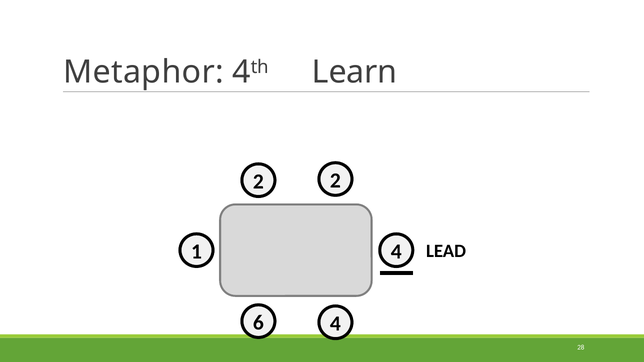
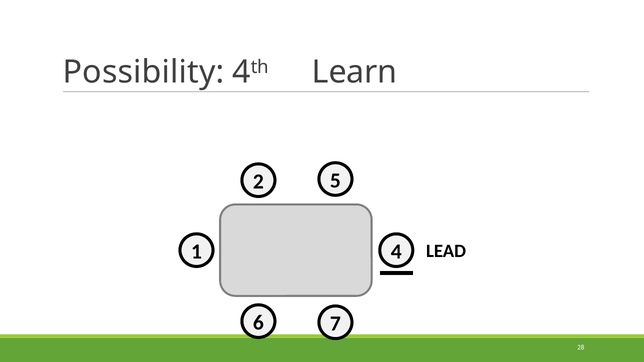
Metaphor: Metaphor -> Possibility
2 2: 2 -> 5
6 4: 4 -> 7
